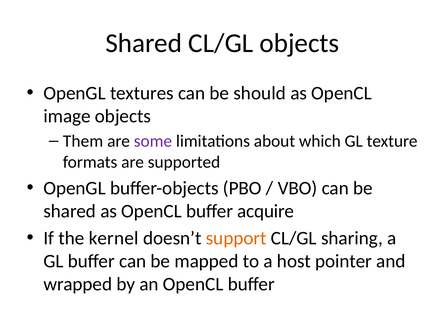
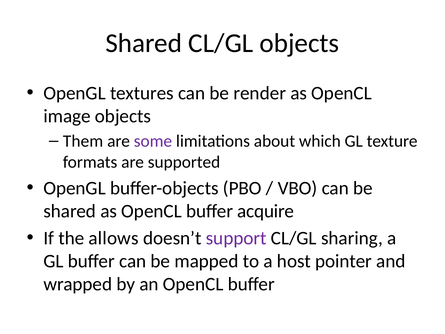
should: should -> render
kernel: kernel -> allows
support colour: orange -> purple
